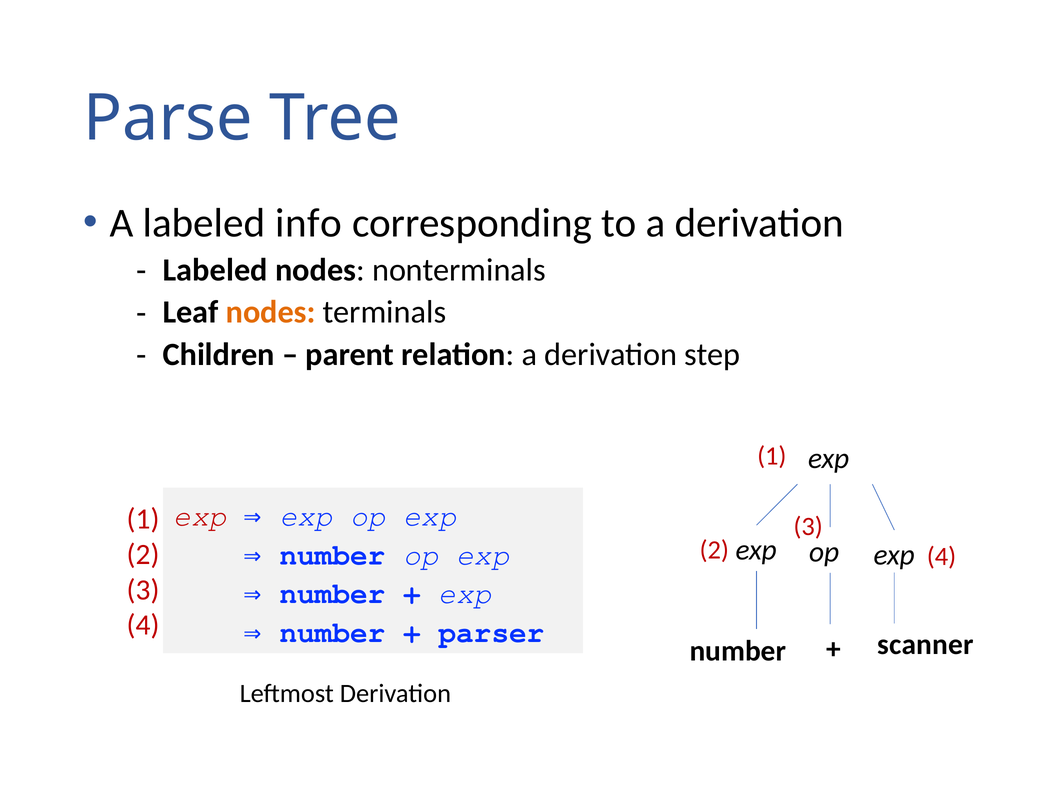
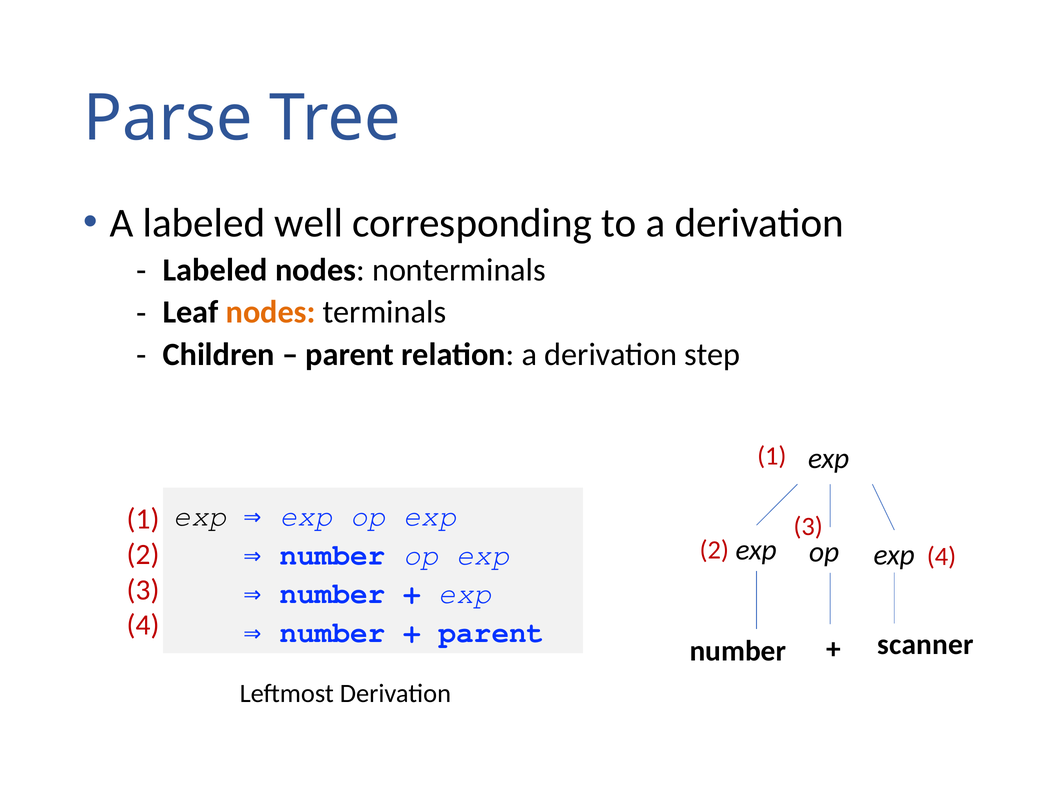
info: info -> well
exp at (200, 516) colour: red -> black
parser at (492, 632): parser -> parent
